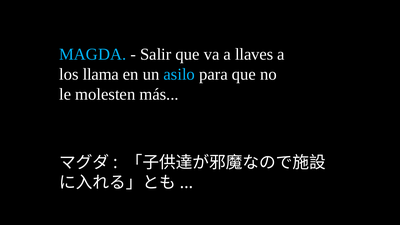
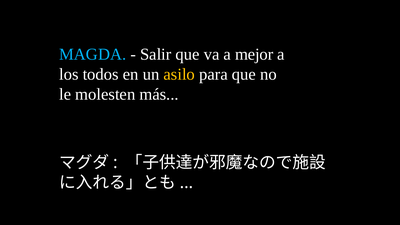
llaves: llaves -> mejor
llama: llama -> todos
asilo colour: light blue -> yellow
